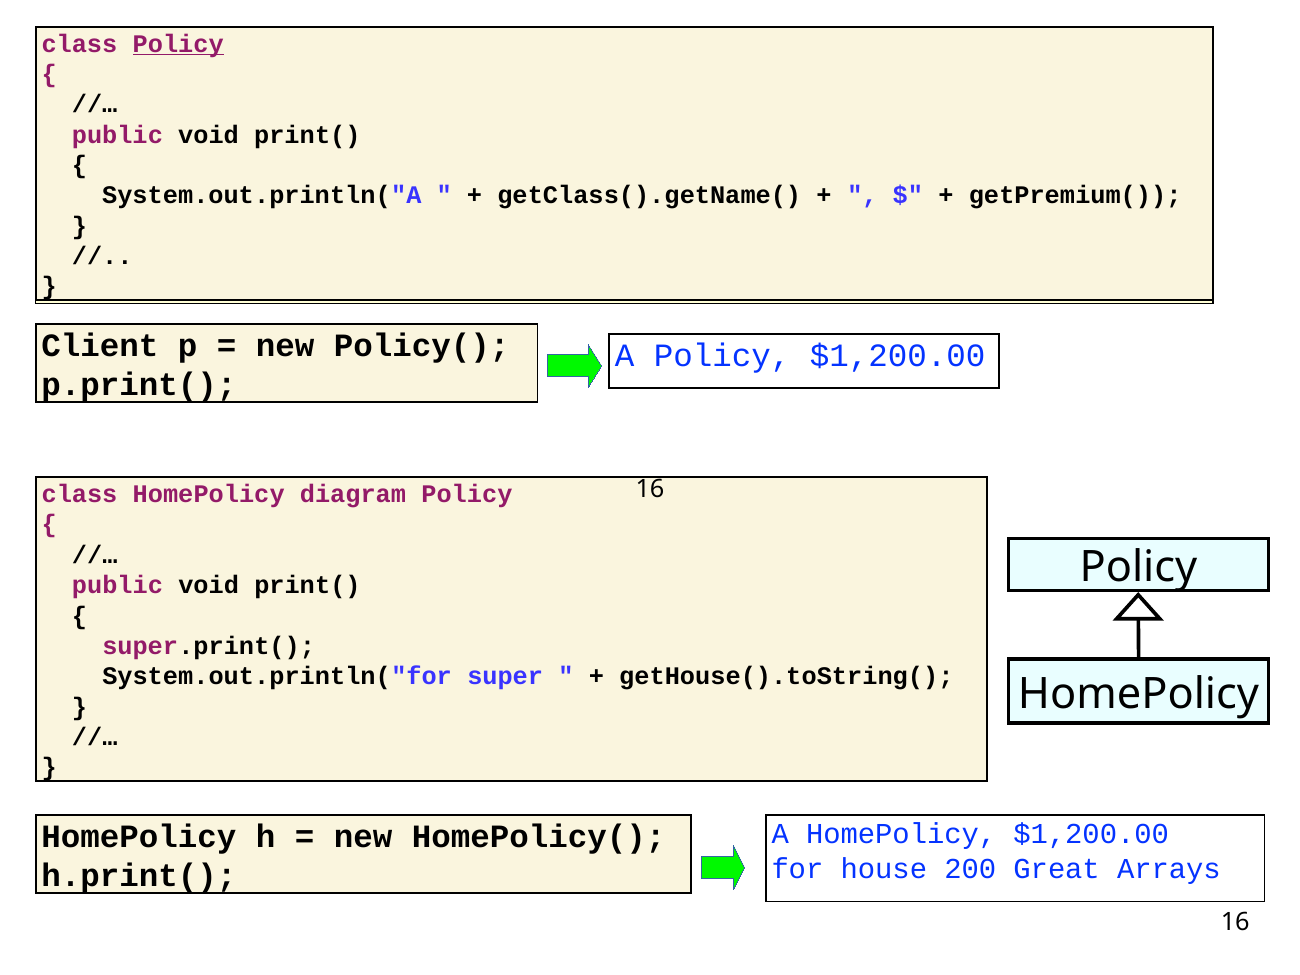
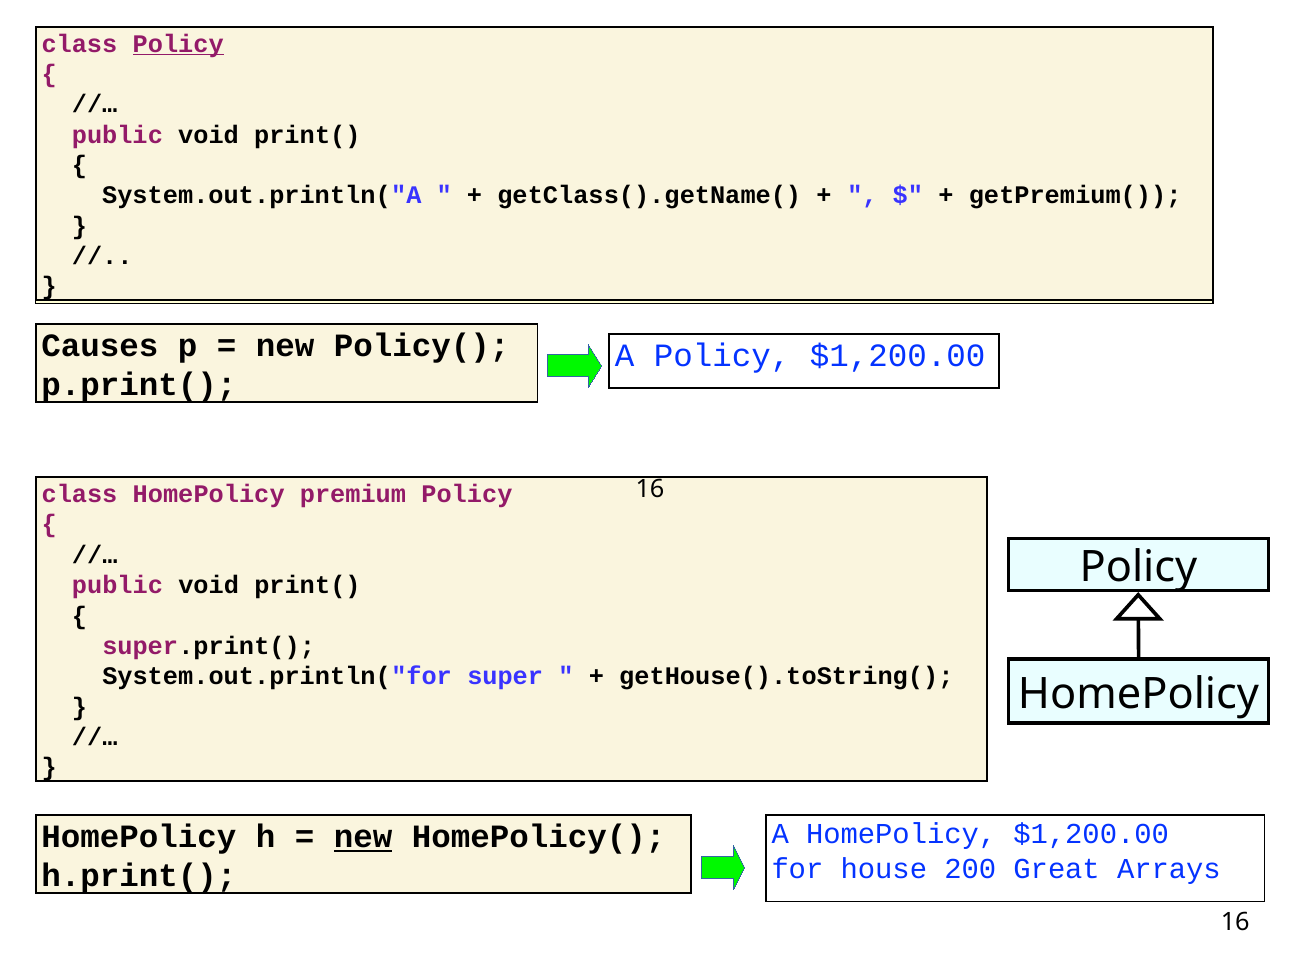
Client: Client -> Causes
diagram: diagram -> premium
new at (363, 837) underline: none -> present
